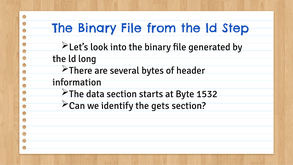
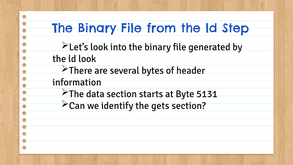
ld long: long -> look
1532: 1532 -> 5131
